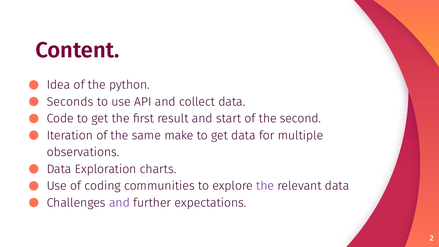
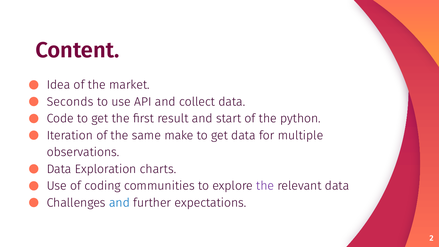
python: python -> market
second: second -> python
and at (119, 203) colour: purple -> blue
